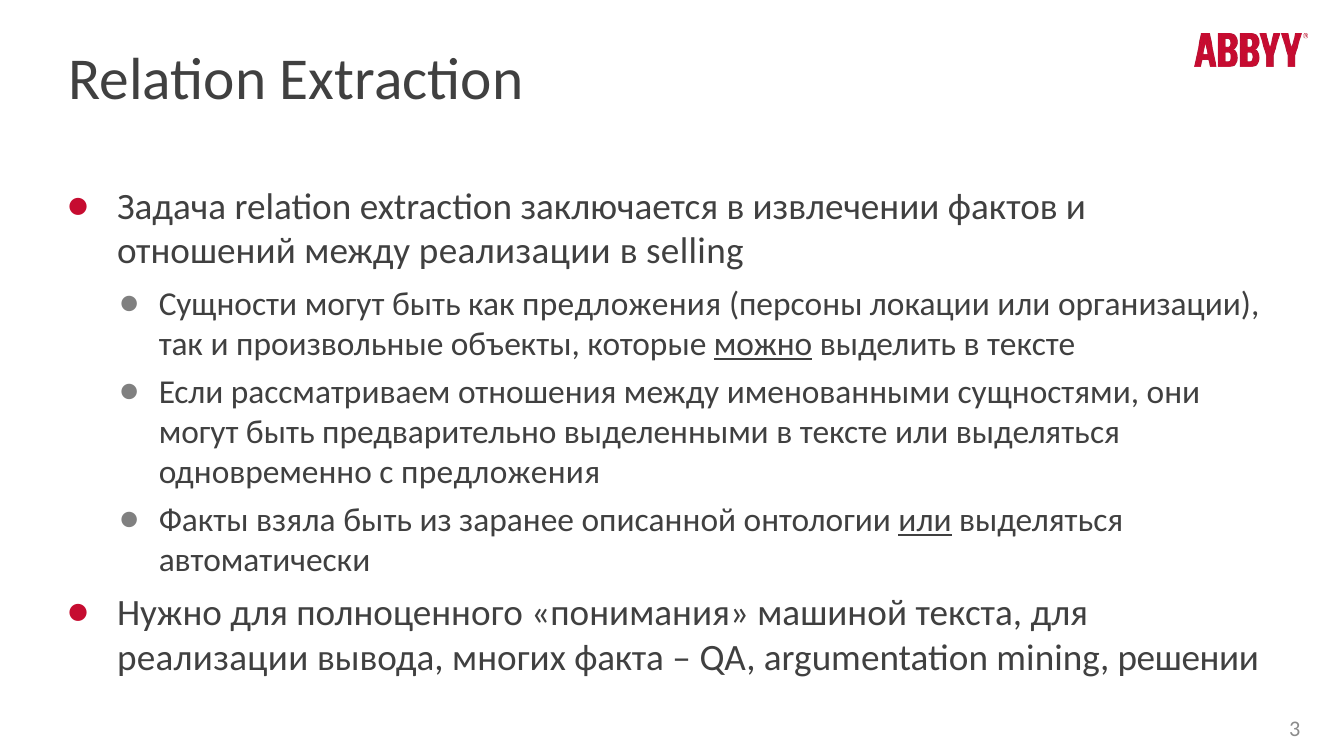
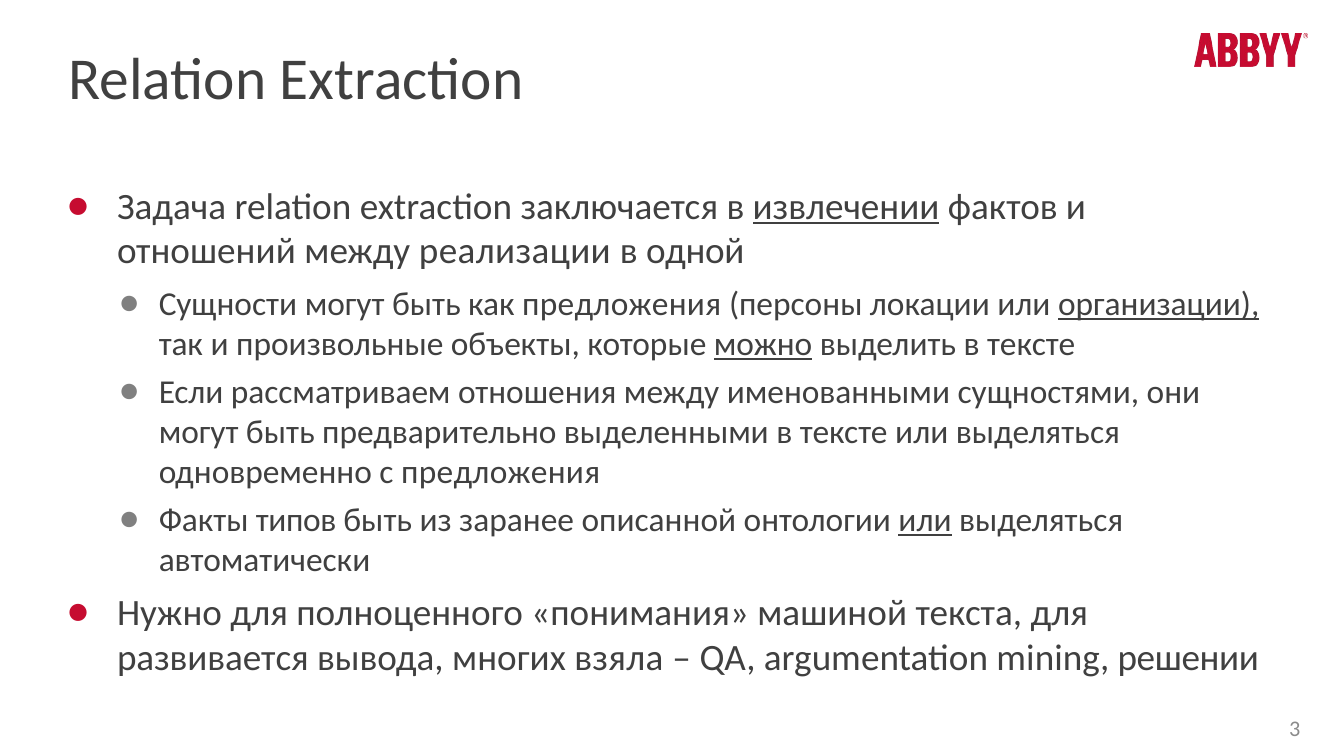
извлечении underline: none -> present
selling: selling -> одной
организации underline: none -> present
взяла: взяла -> типов
реализации at (213, 658): реализации -> развивается
факта: факта -> взяла
